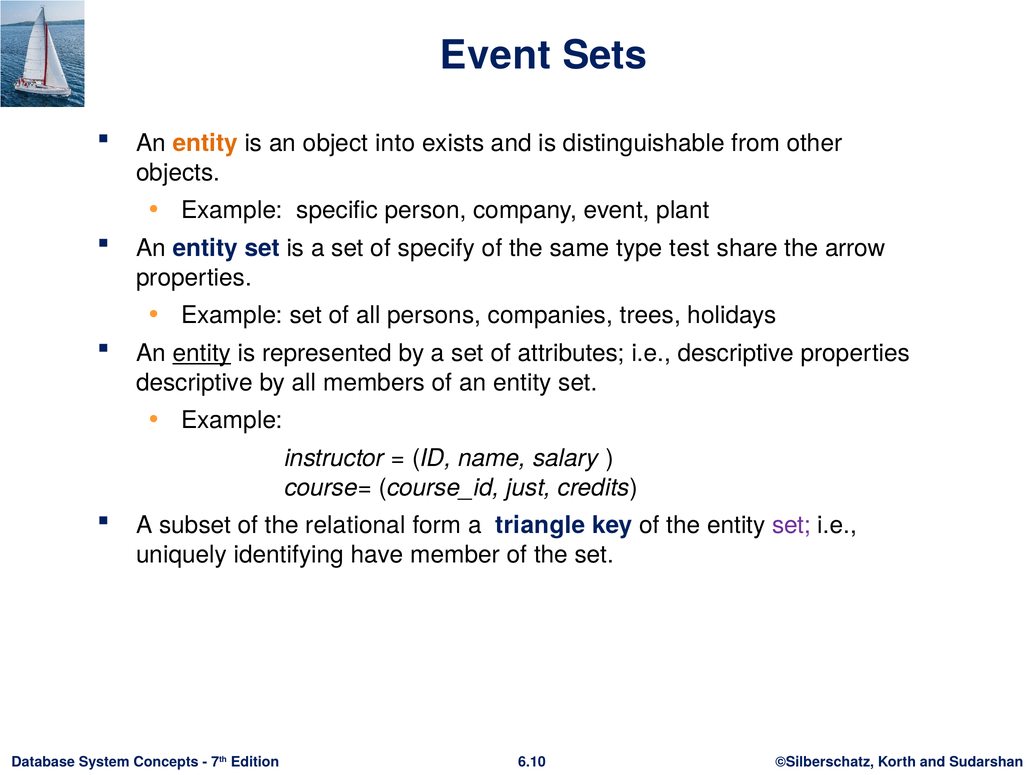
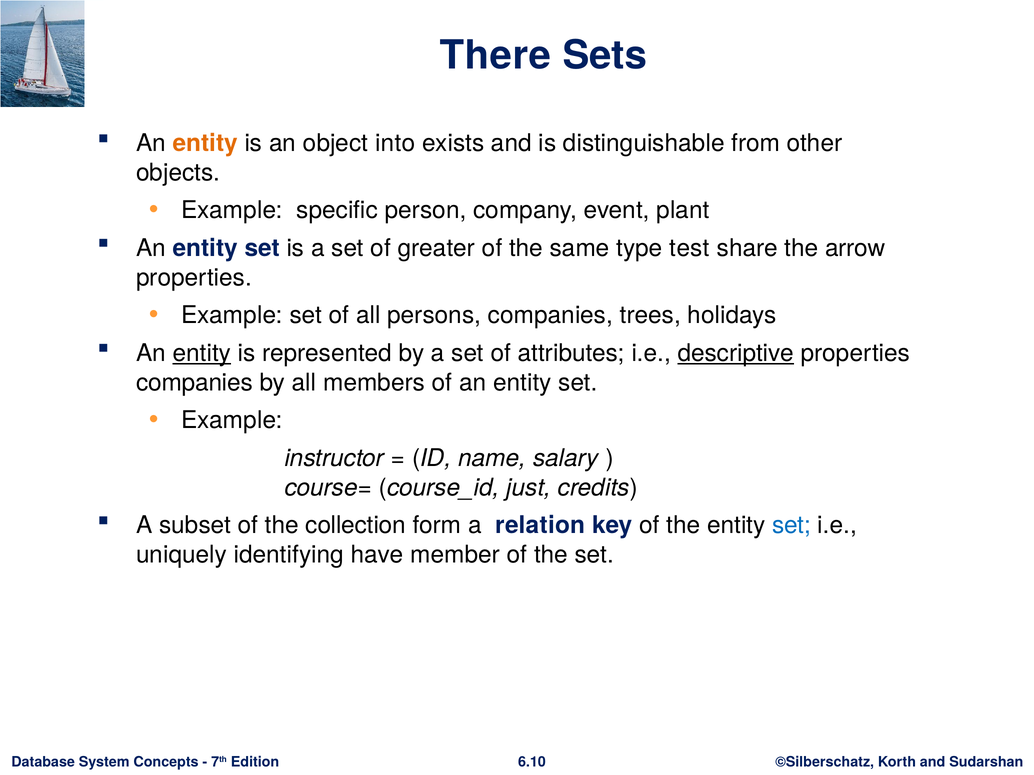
Event at (495, 56): Event -> There
specify: specify -> greater
descriptive at (736, 353) underline: none -> present
descriptive at (194, 383): descriptive -> companies
relational: relational -> collection
triangle: triangle -> relation
set at (792, 526) colour: purple -> blue
